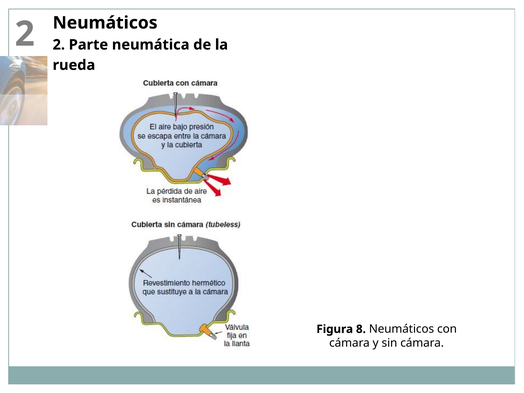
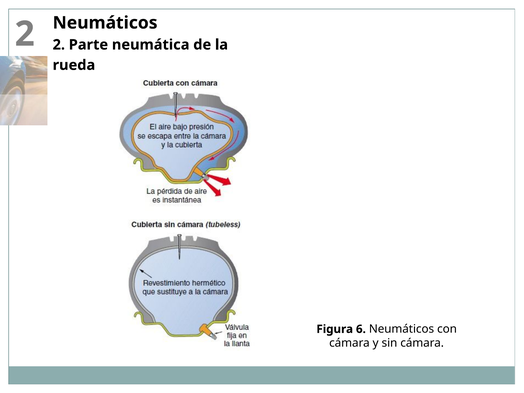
8: 8 -> 6
